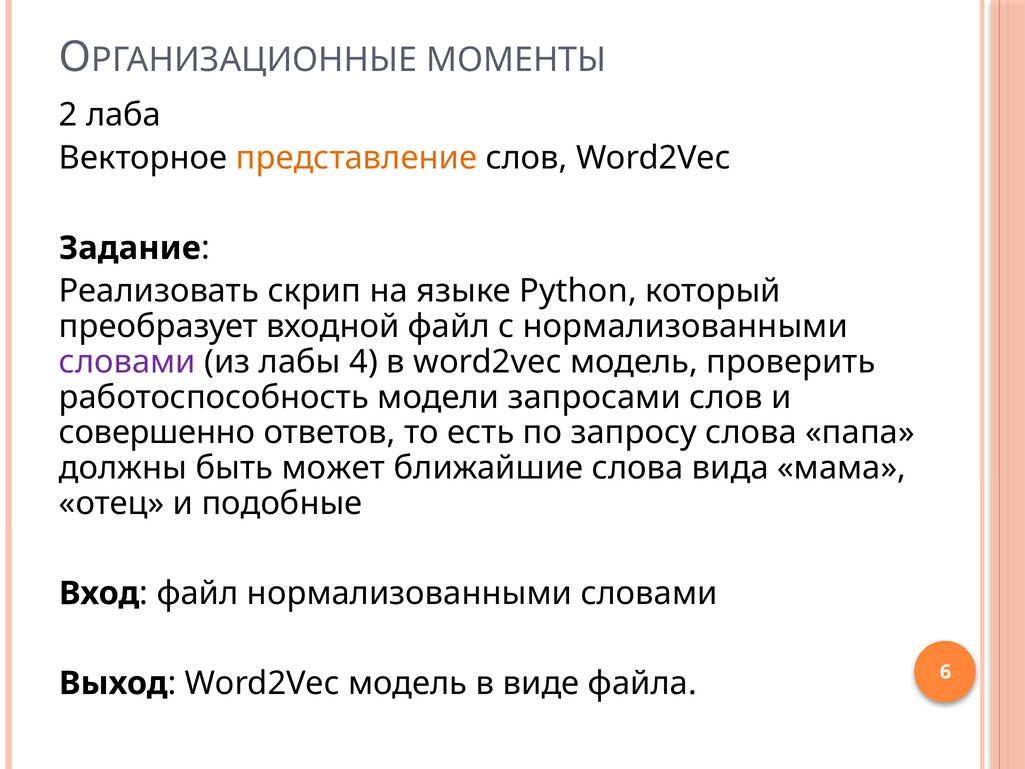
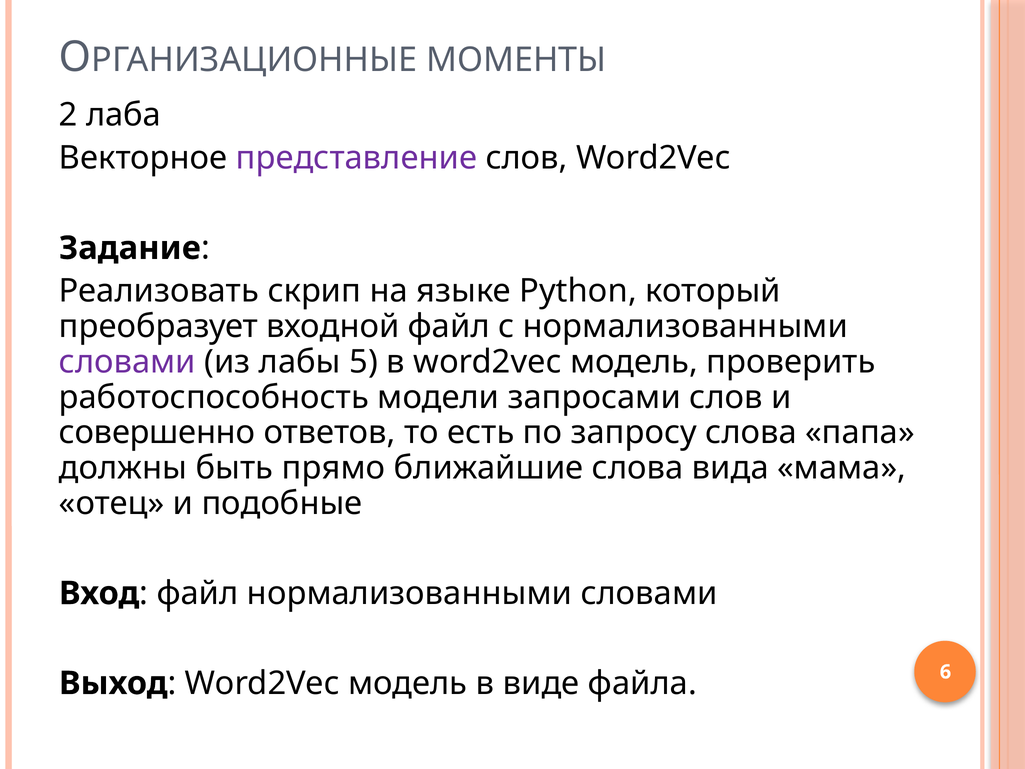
представление colour: orange -> purple
4: 4 -> 5
может: может -> прямо
